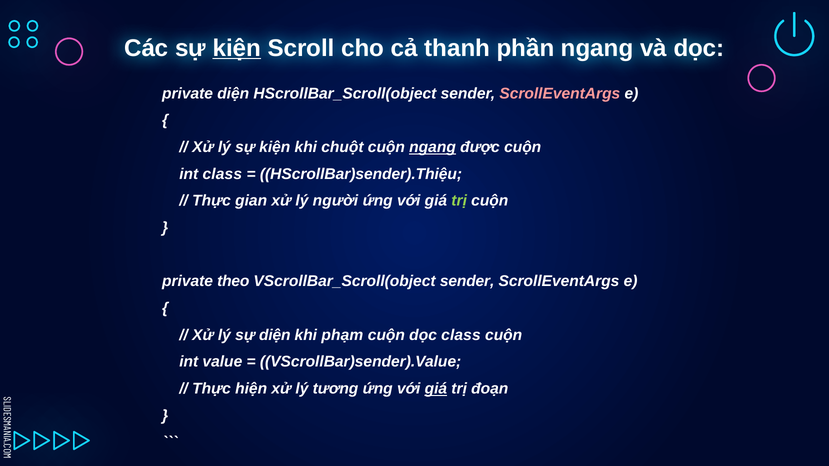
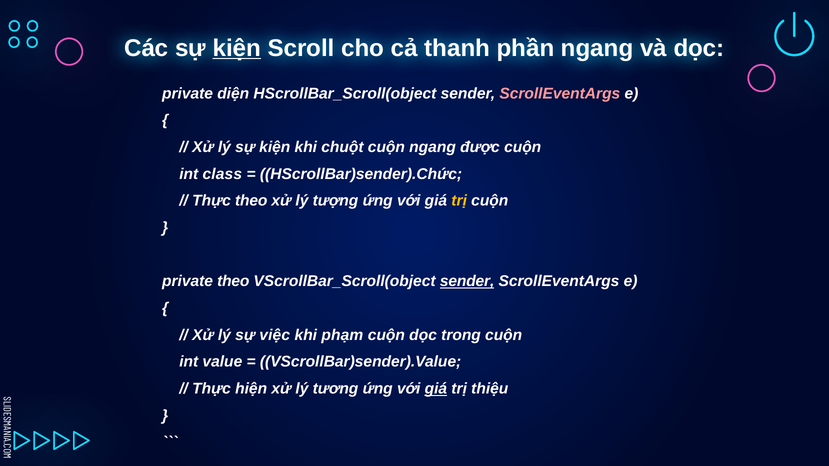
ngang at (433, 147) underline: present -> none
HScrollBar)sender).Thiệu: HScrollBar)sender).Thiệu -> HScrollBar)sender).Chức
Thực gian: gian -> theo
người: người -> tượng
trị at (459, 201) colour: light green -> yellow
sender at (467, 281) underline: none -> present
sự diện: diện -> việc
dọc class: class -> trong
đoạn: đoạn -> thiệu
